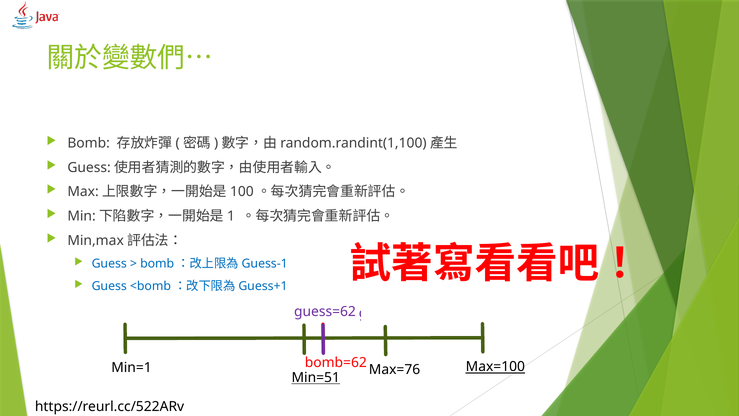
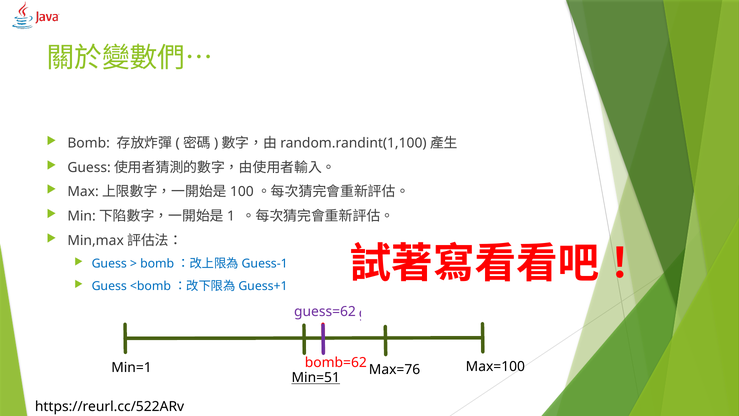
Max=100 underline: present -> none
